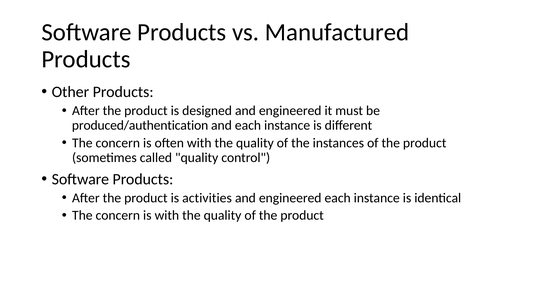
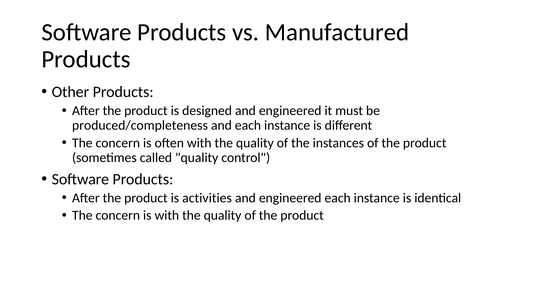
produced/authentication: produced/authentication -> produced/completeness
